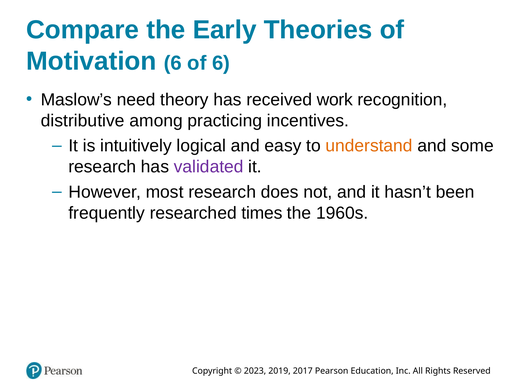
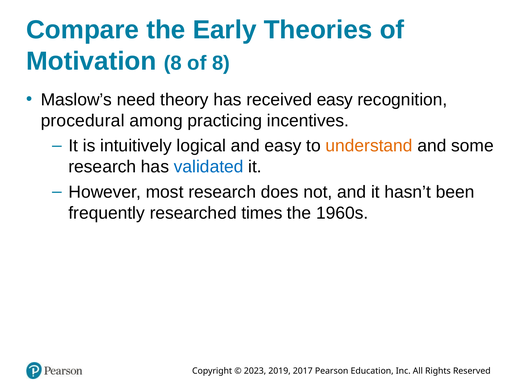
Motivation 6: 6 -> 8
of 6: 6 -> 8
received work: work -> easy
distributive: distributive -> procedural
validated colour: purple -> blue
